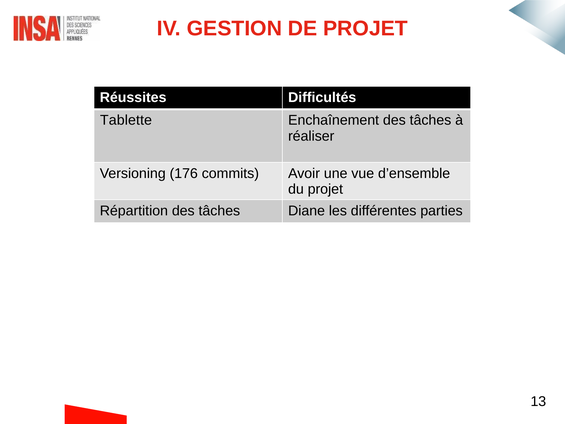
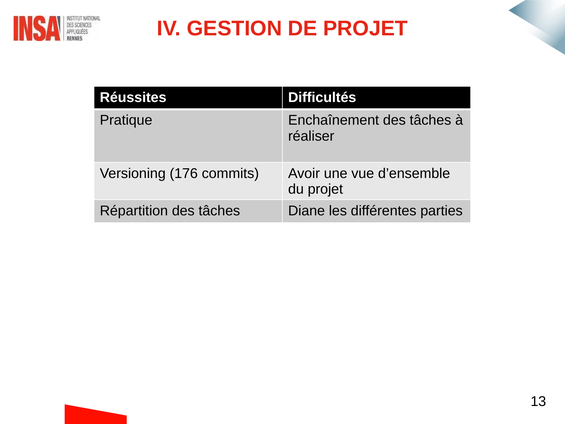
Tablette: Tablette -> Pratique
